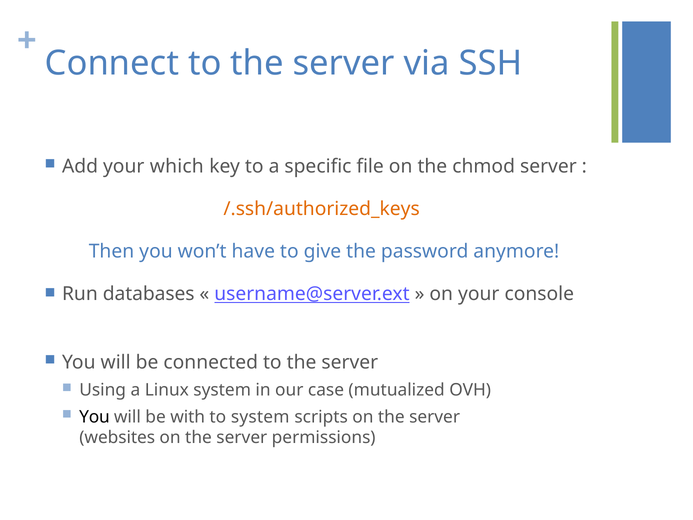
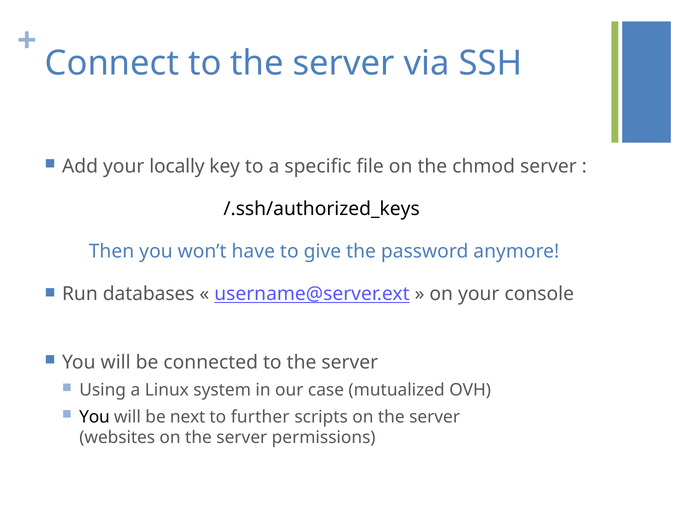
which: which -> locally
/.ssh/authorized_keys colour: orange -> black
with: with -> next
to system: system -> further
